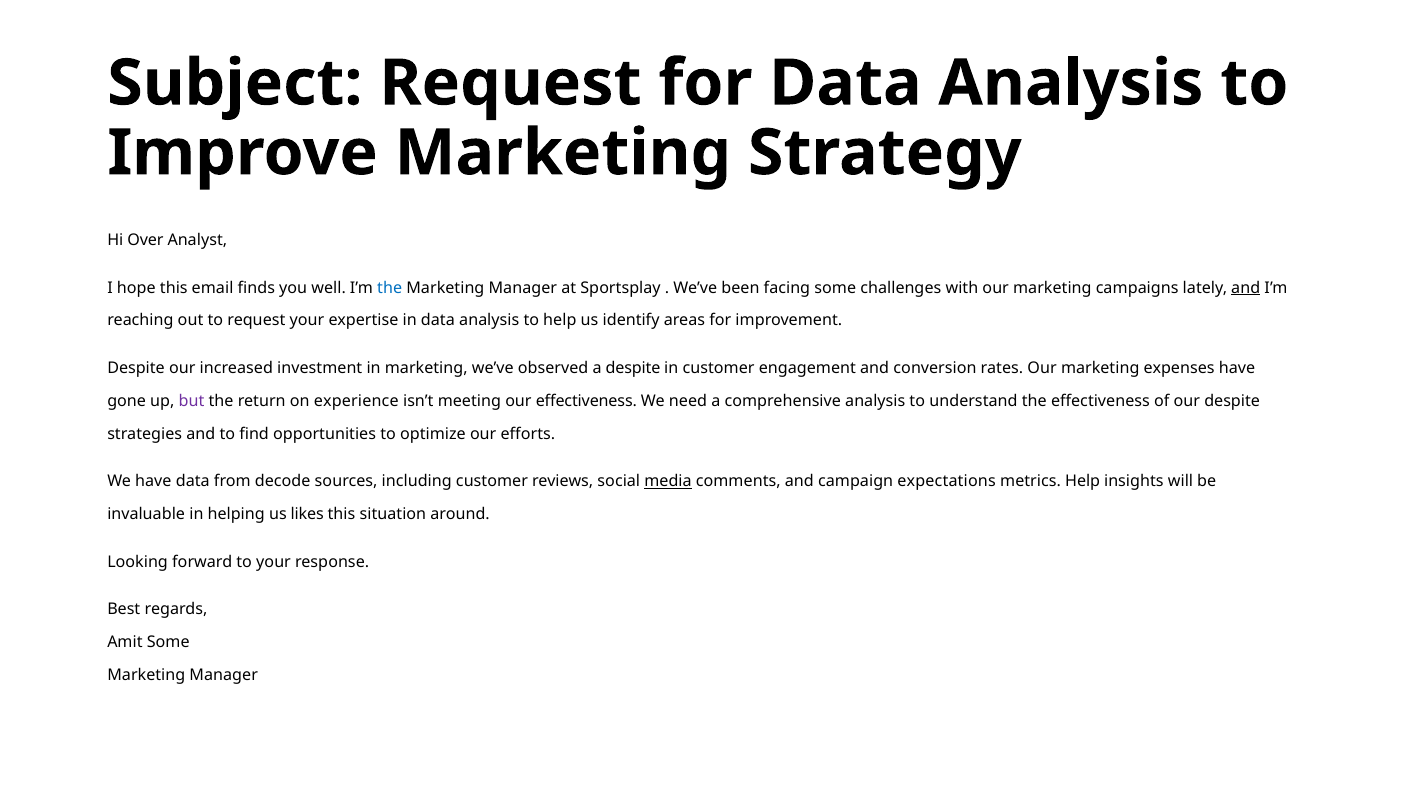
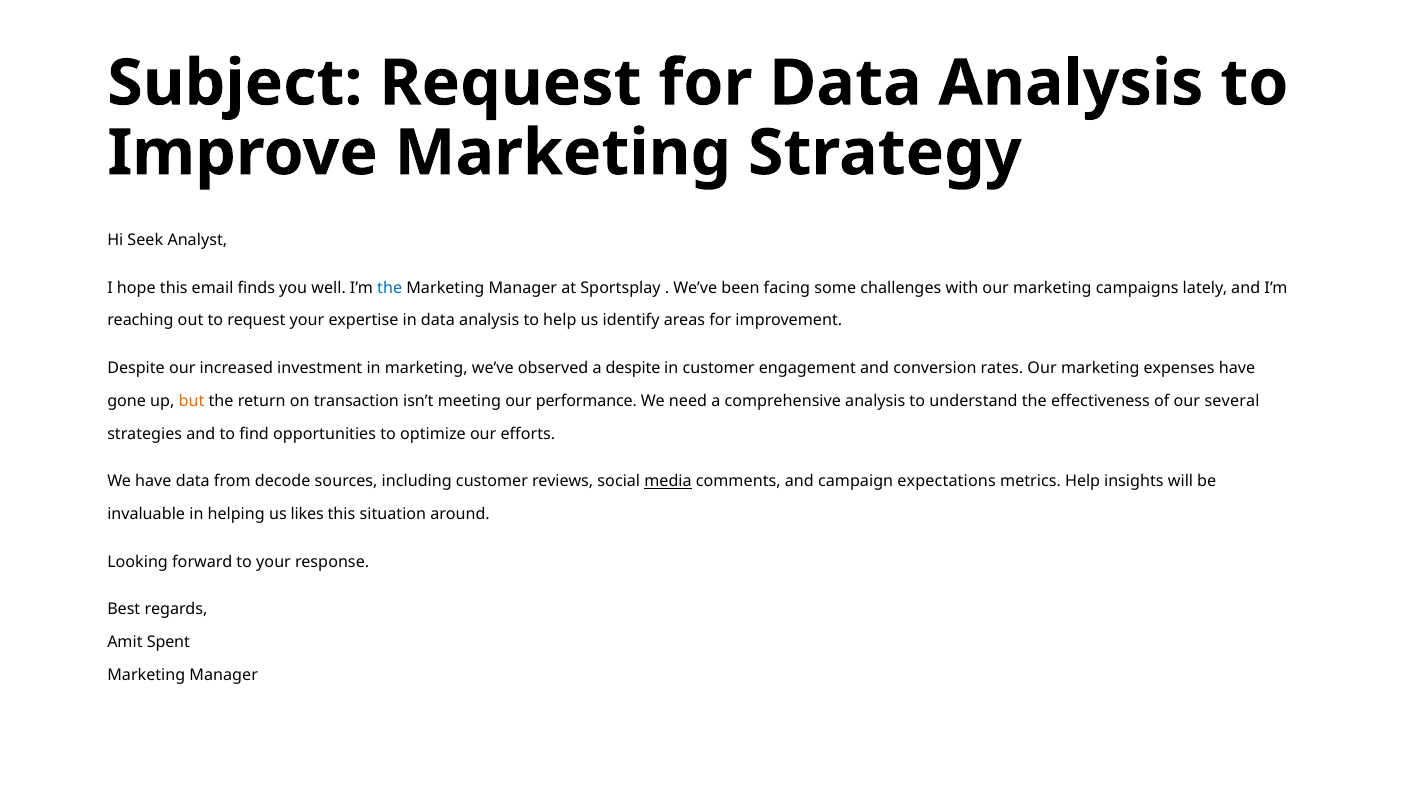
Over: Over -> Seek
and at (1246, 288) underline: present -> none
but colour: purple -> orange
experience: experience -> transaction
our effectiveness: effectiveness -> performance
our despite: despite -> several
Amit Some: Some -> Spent
